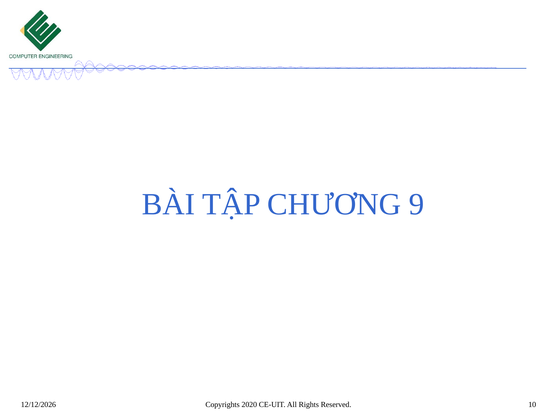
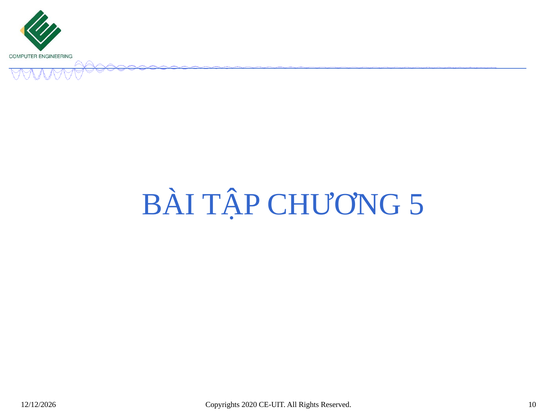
9: 9 -> 5
